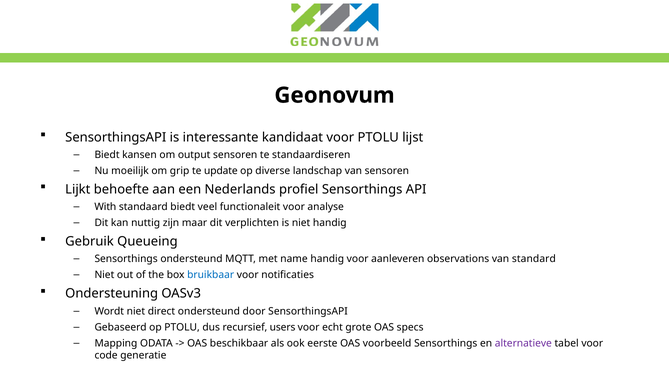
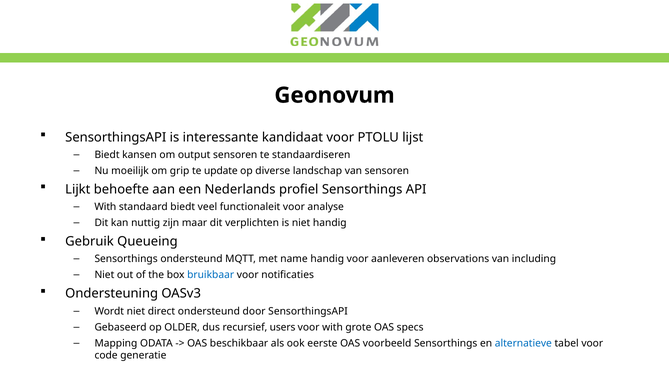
standard: standard -> including
op PTOLU: PTOLU -> OLDER
voor echt: echt -> with
alternatieve colour: purple -> blue
